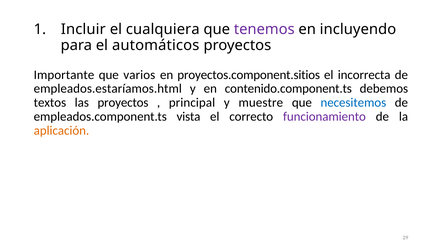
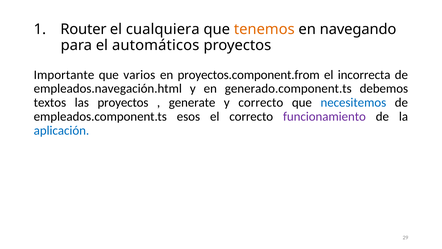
Incluir: Incluir -> Router
tenemos colour: purple -> orange
incluyendo: incluyendo -> navegando
proyectos.component.sitios: proyectos.component.sitios -> proyectos.component.from
empleados.estaríamos.html: empleados.estaríamos.html -> empleados.navegación.html
contenido.component.ts: contenido.component.ts -> generado.component.ts
principal: principal -> generate
y muestre: muestre -> correcto
vista: vista -> esos
aplicación colour: orange -> blue
